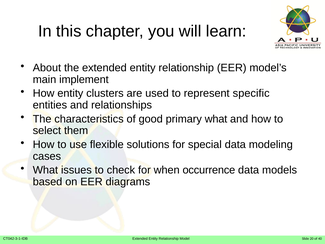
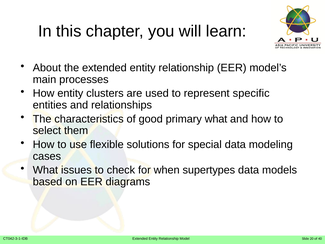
implement: implement -> processes
occurrence: occurrence -> supertypes
